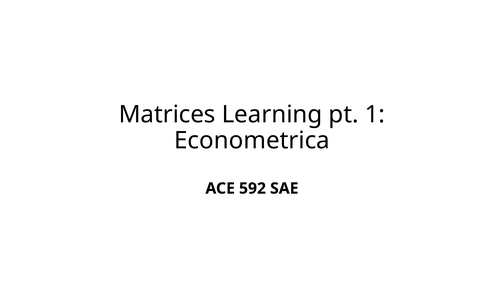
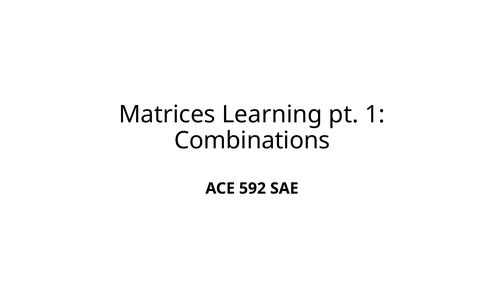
Econometrica: Econometrica -> Combinations
